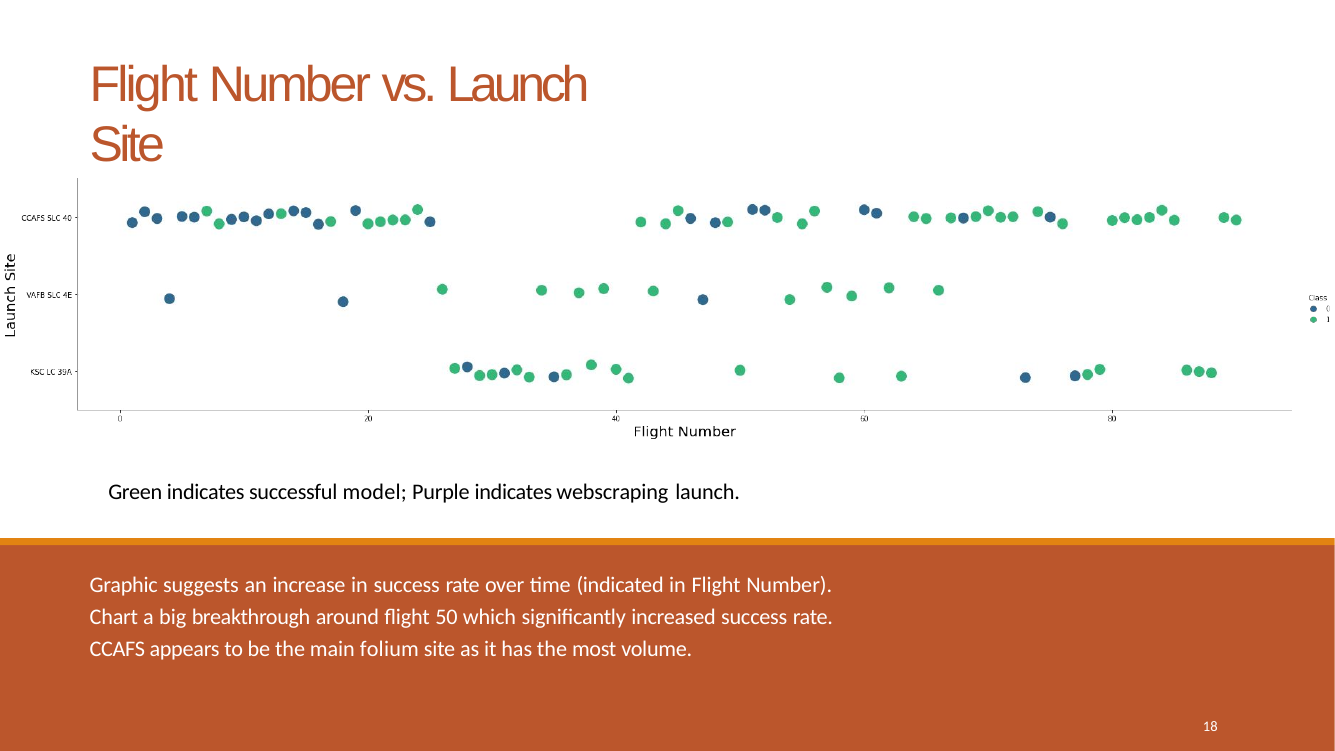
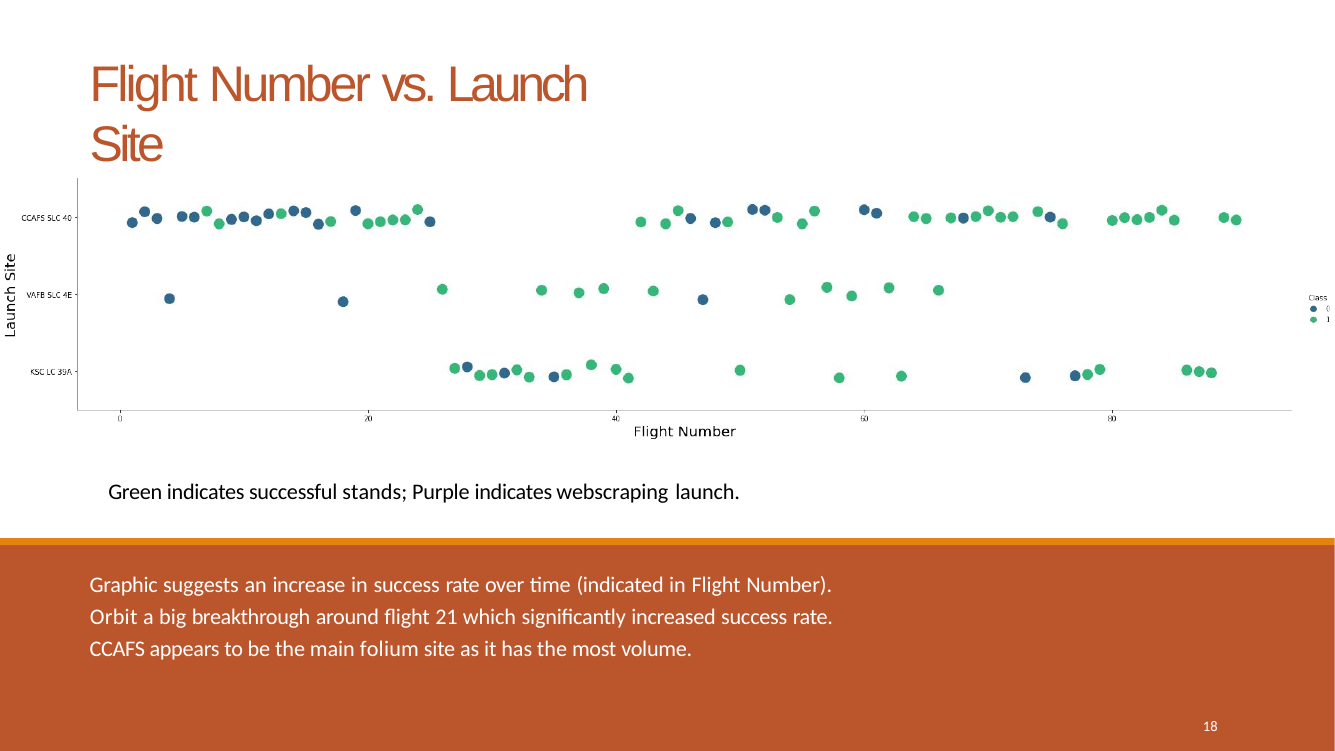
model: model -> stands
Chart: Chart -> Orbit
50: 50 -> 21
